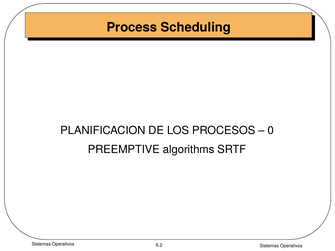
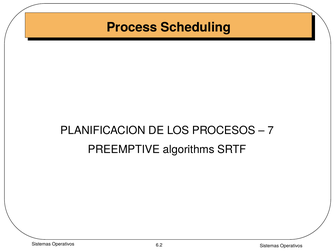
0: 0 -> 7
